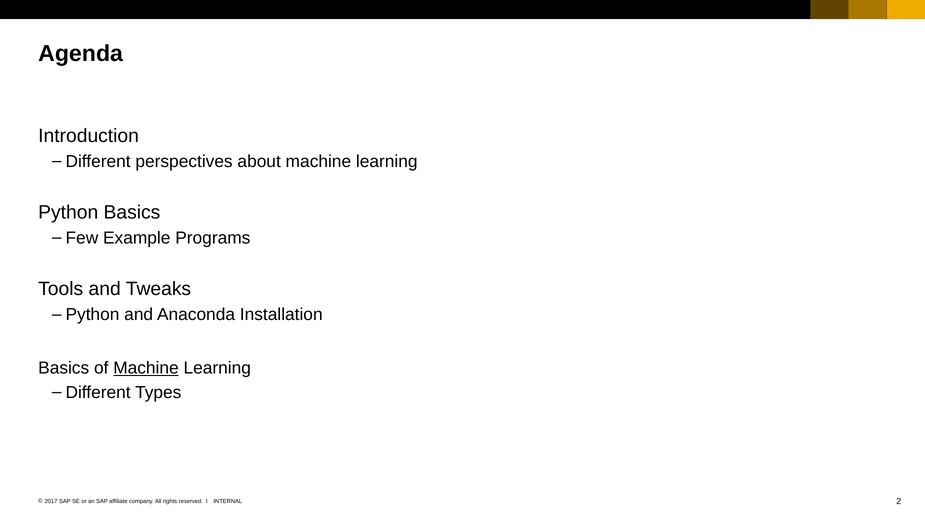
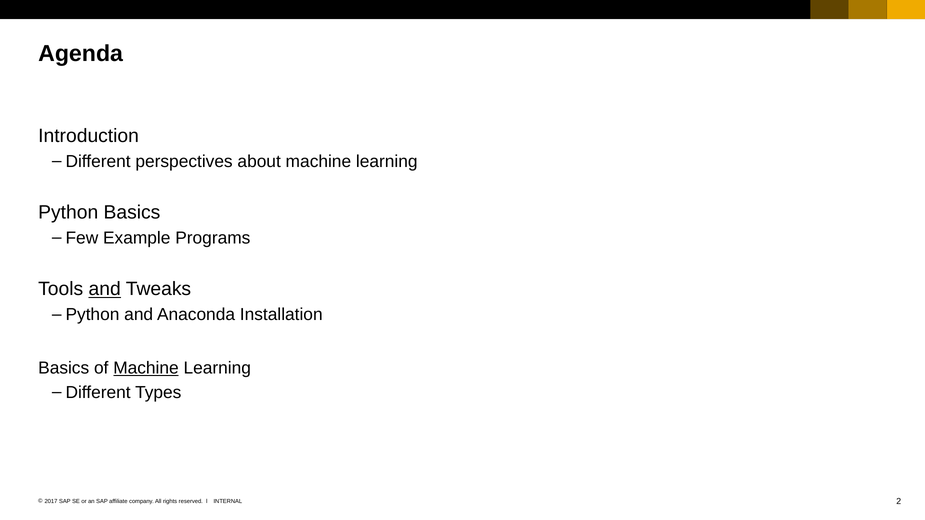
and at (105, 289) underline: none -> present
